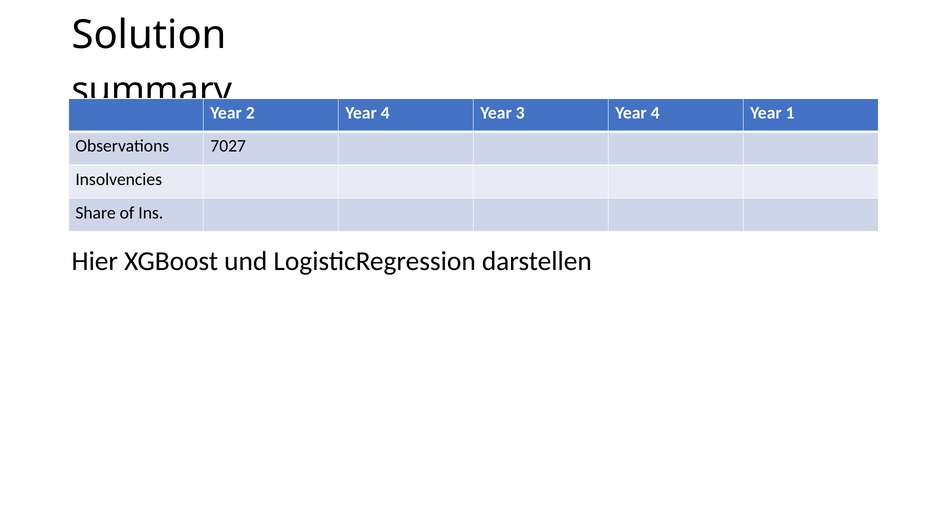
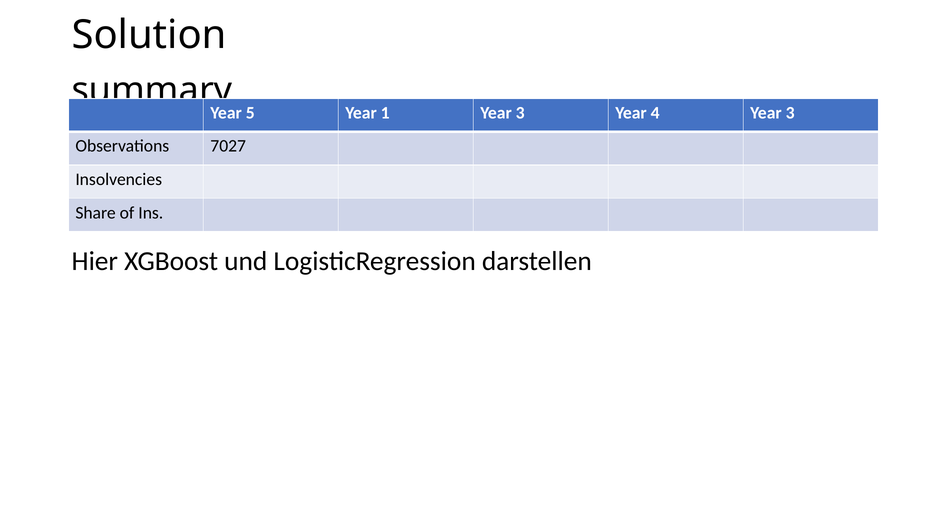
2: 2 -> 5
4 at (385, 113): 4 -> 1
4 Year 1: 1 -> 3
